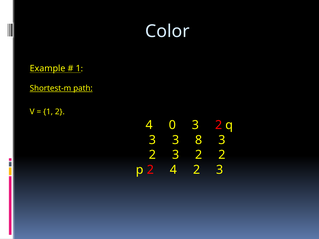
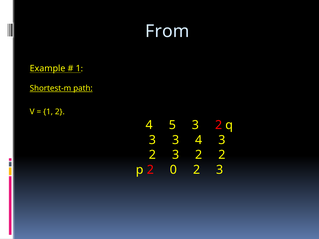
Color: Color -> From
0: 0 -> 5
3 8: 8 -> 4
p 2 4: 4 -> 0
